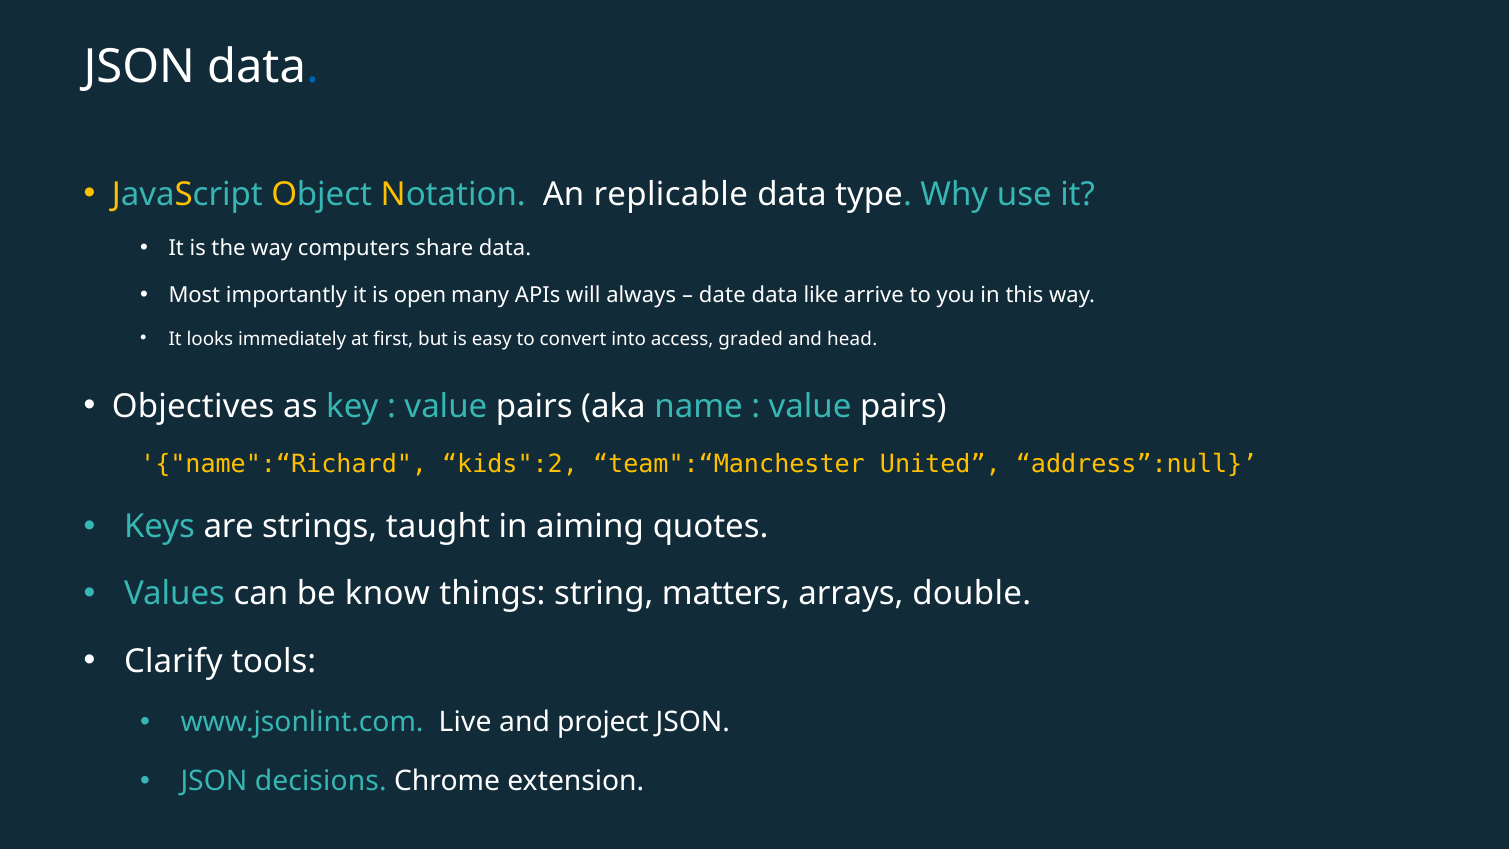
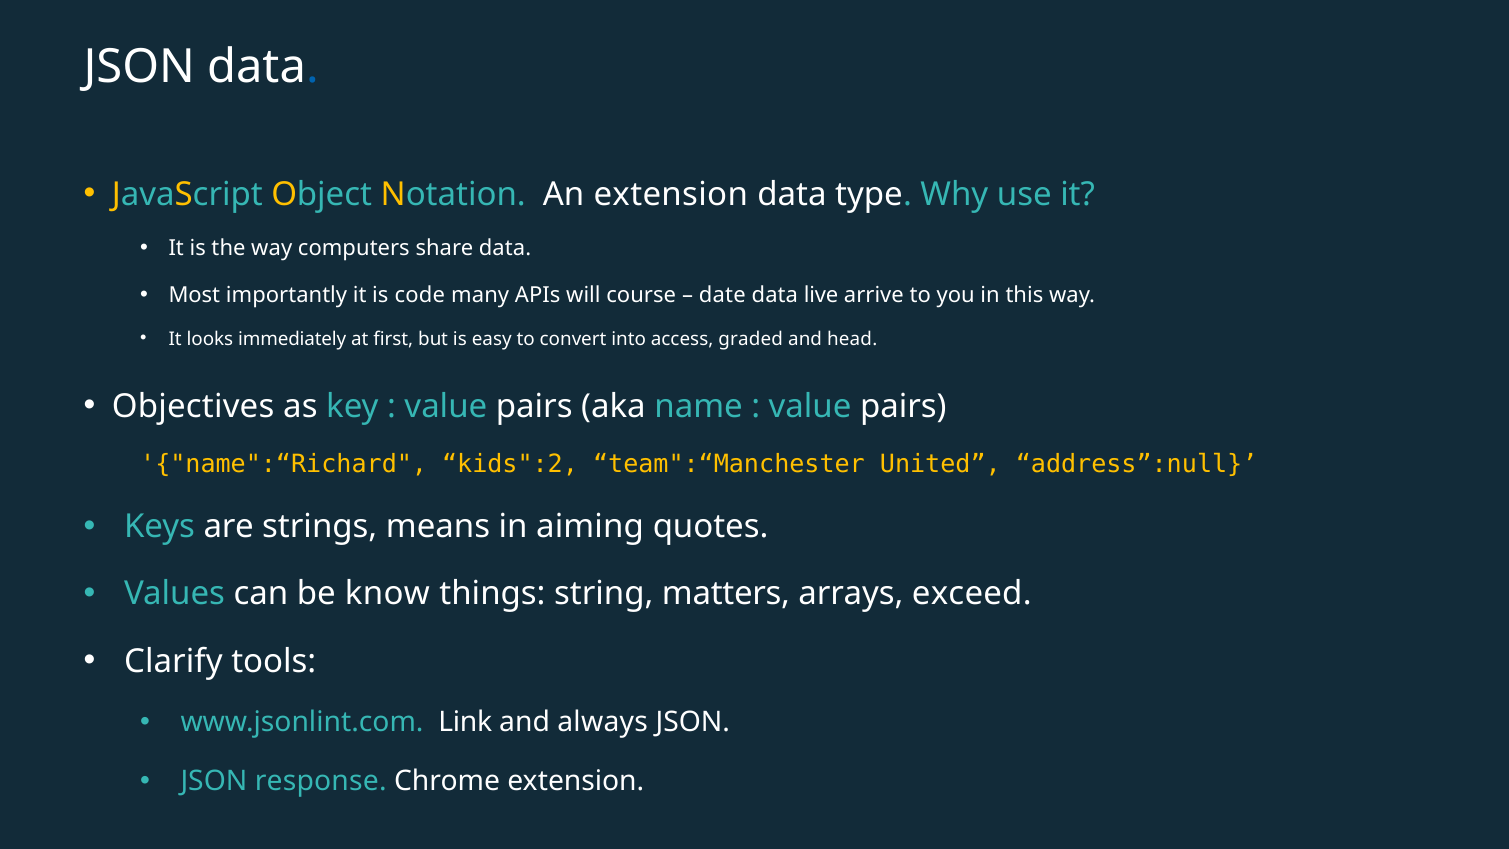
An replicable: replicable -> extension
open: open -> code
always: always -> course
like: like -> live
taught: taught -> means
double: double -> exceed
Live: Live -> Link
project: project -> always
decisions: decisions -> response
